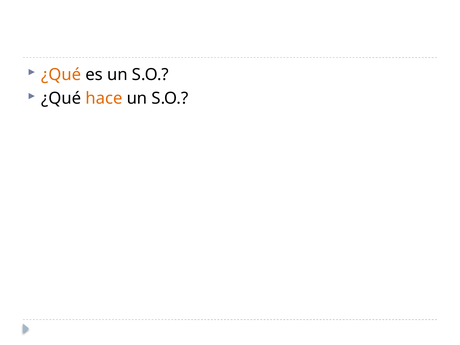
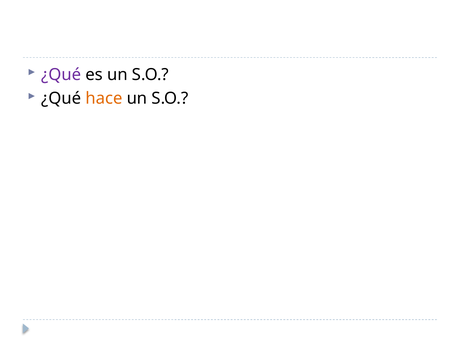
¿Qué at (61, 75) colour: orange -> purple
